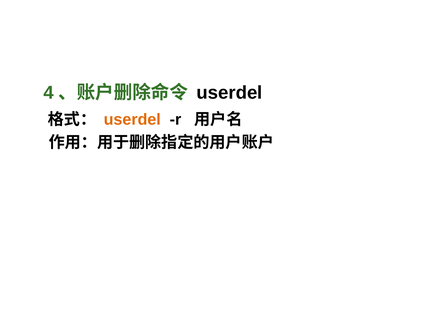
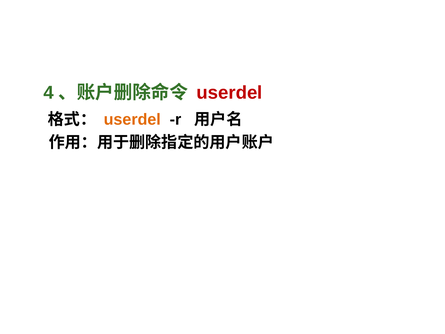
userdel at (230, 93) colour: black -> red
